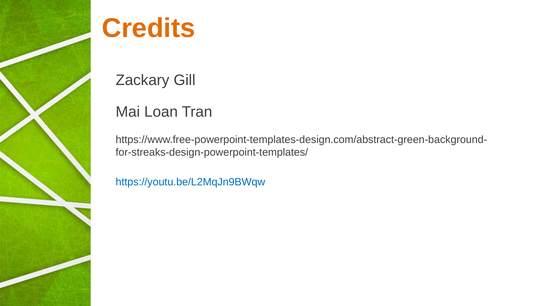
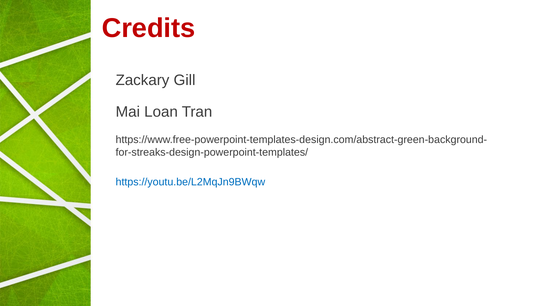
Credits colour: orange -> red
